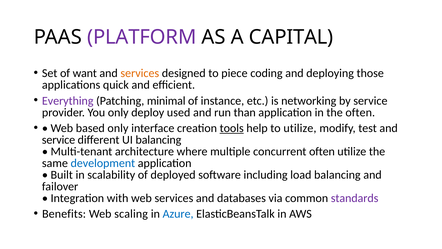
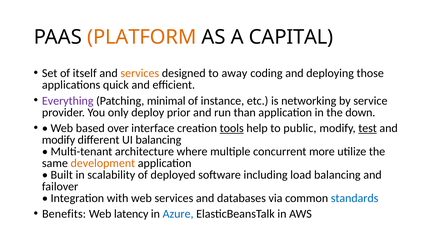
PLATFORM colour: purple -> orange
want: want -> itself
piece: piece -> away
used: used -> prior
the often: often -> down
based only: only -> over
to utilize: utilize -> public
test underline: none -> present
service at (59, 140): service -> modify
concurrent often: often -> more
development colour: blue -> orange
standards colour: purple -> blue
scaling: scaling -> latency
